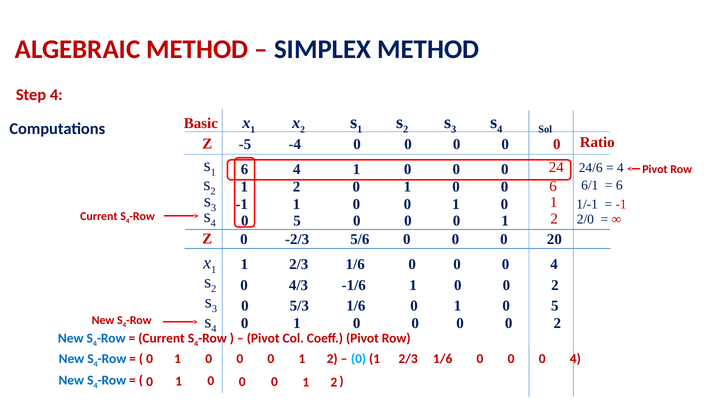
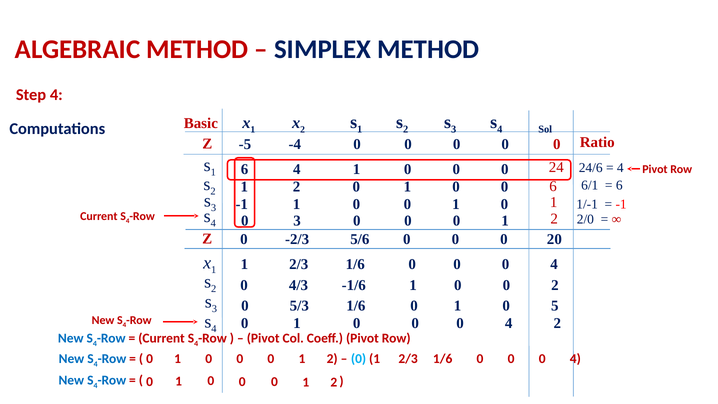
5 at (297, 221): 5 -> 3
0 at (509, 323): 0 -> 4
